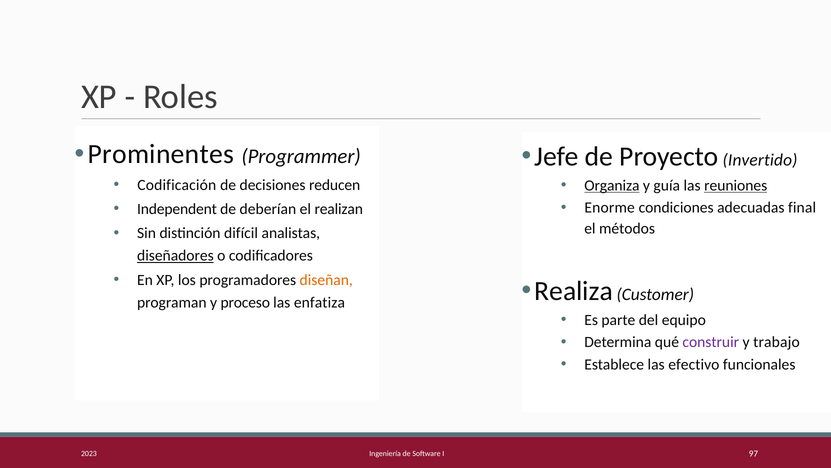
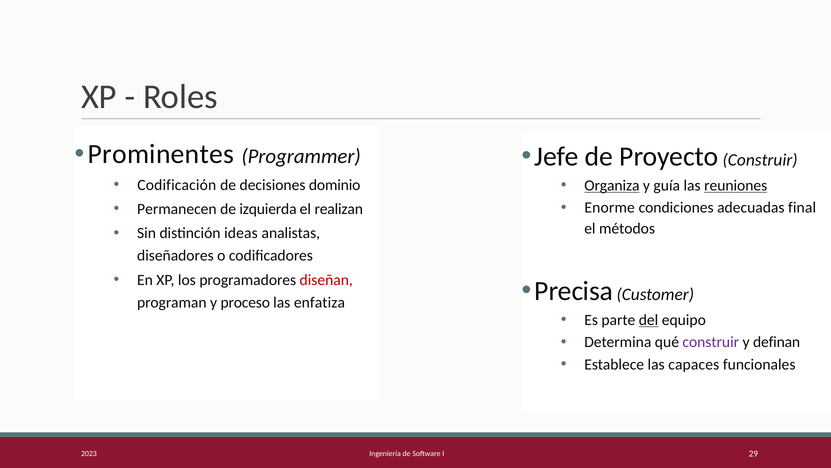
Proyecto Invertido: Invertido -> Construir
reducen: reducen -> dominio
Independent: Independent -> Permanecen
deberían: deberían -> izquierda
difícil: difícil -> ideas
diseñadores underline: present -> none
diseñan colour: orange -> red
Realiza: Realiza -> Precisa
del underline: none -> present
trabajo: trabajo -> definan
efectivo: efectivo -> capaces
97: 97 -> 29
